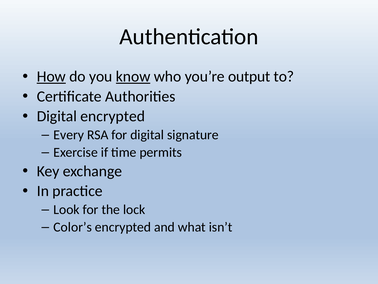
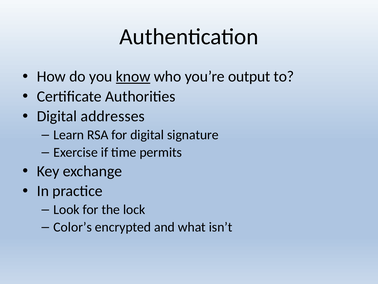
How underline: present -> none
Digital encrypted: encrypted -> addresses
Every: Every -> Learn
